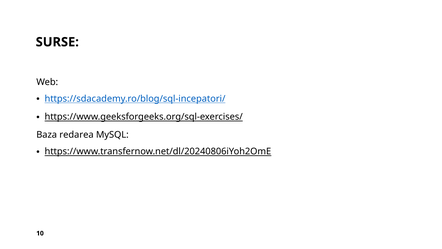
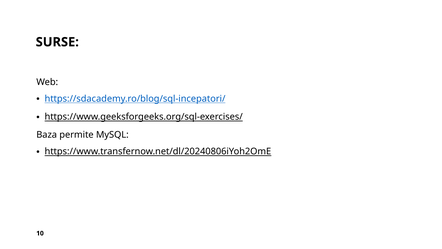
redarea: redarea -> permite
